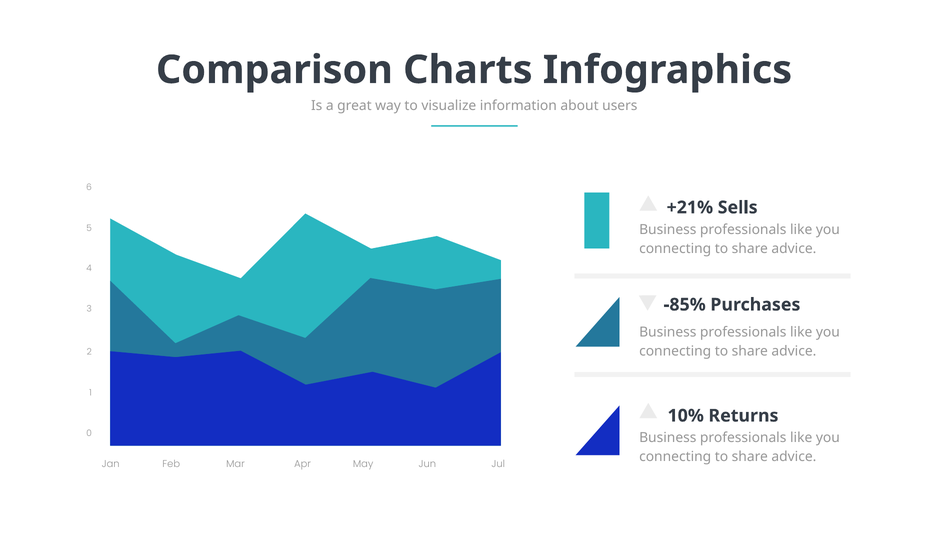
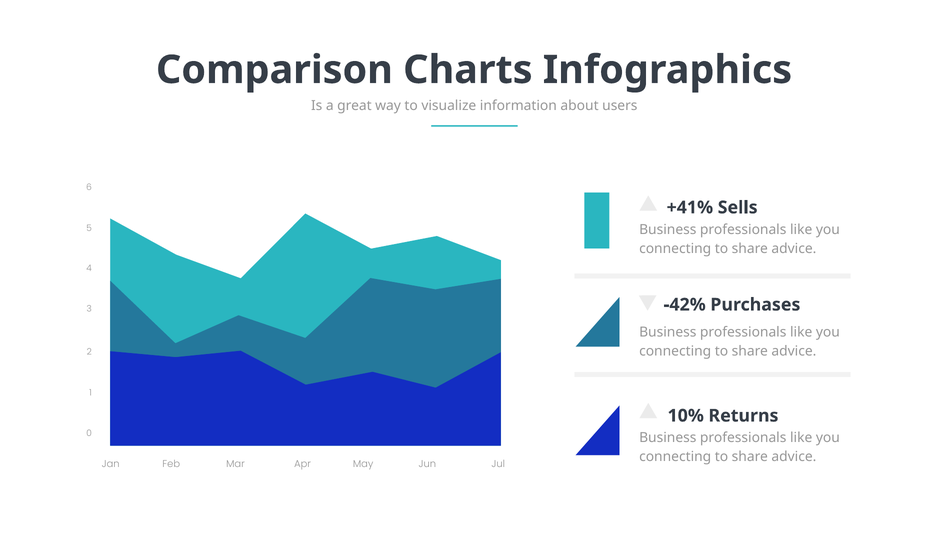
+21%: +21% -> +41%
-85%: -85% -> -42%
